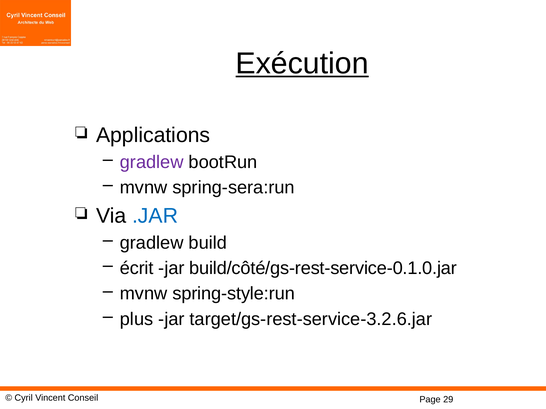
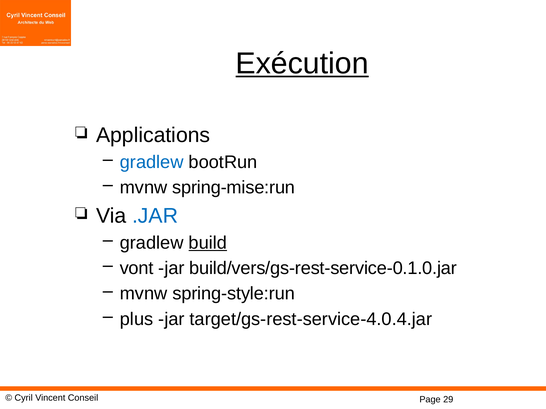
gradlew at (152, 162) colour: purple -> blue
spring-sera:run: spring-sera:run -> spring-mise:run
build underline: none -> present
écrit: écrit -> vont
build/côté/gs-rest-service-0.1.0.jar: build/côté/gs-rest-service-0.1.0.jar -> build/vers/gs-rest-service-0.1.0.jar
target/gs-rest-service-3.2.6.jar: target/gs-rest-service-3.2.6.jar -> target/gs-rest-service-4.0.4.jar
